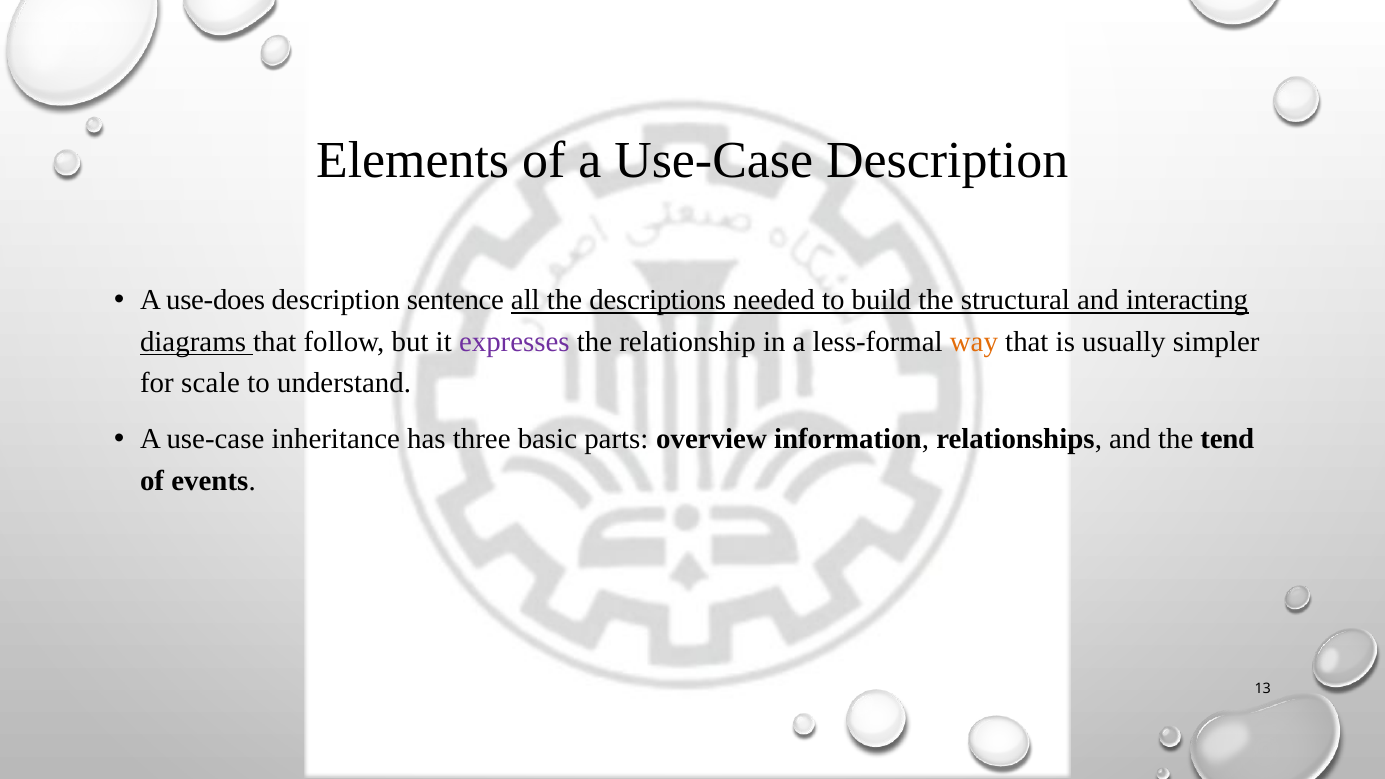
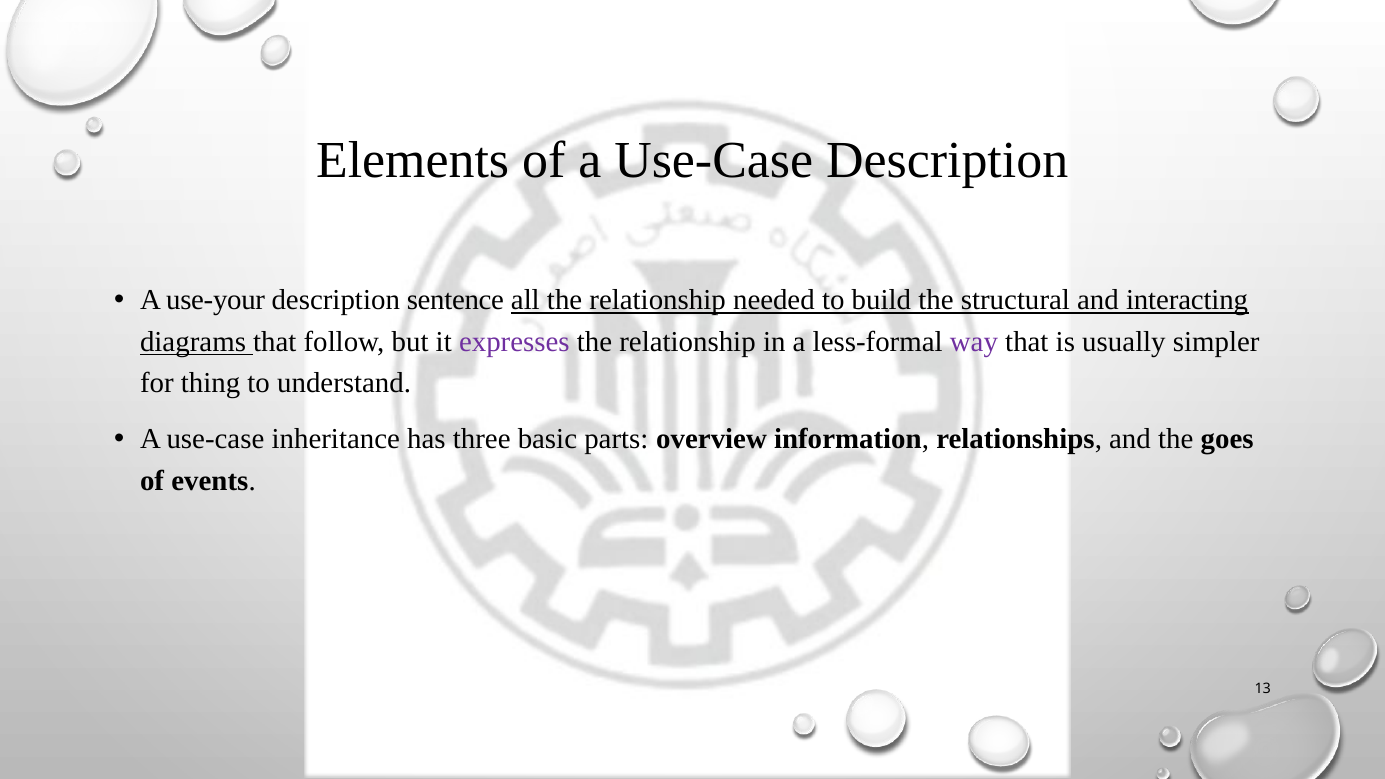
use-does: use-does -> use-your
all the descriptions: descriptions -> relationship
way colour: orange -> purple
scale: scale -> thing
tend: tend -> goes
